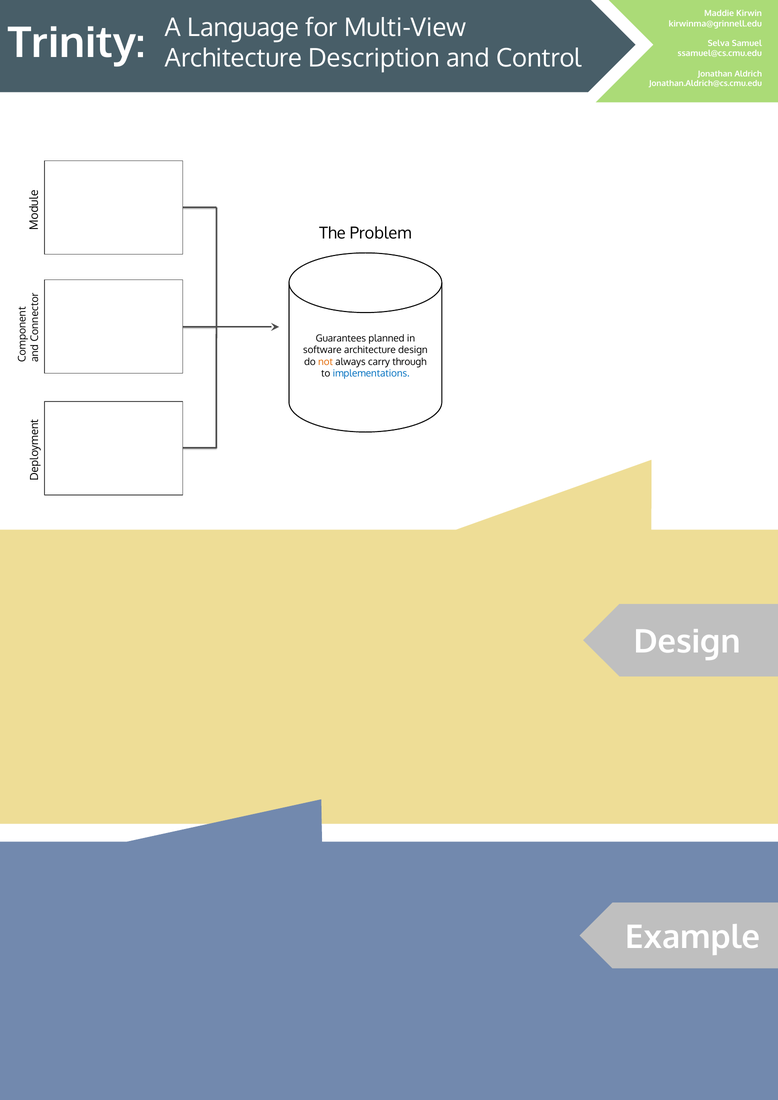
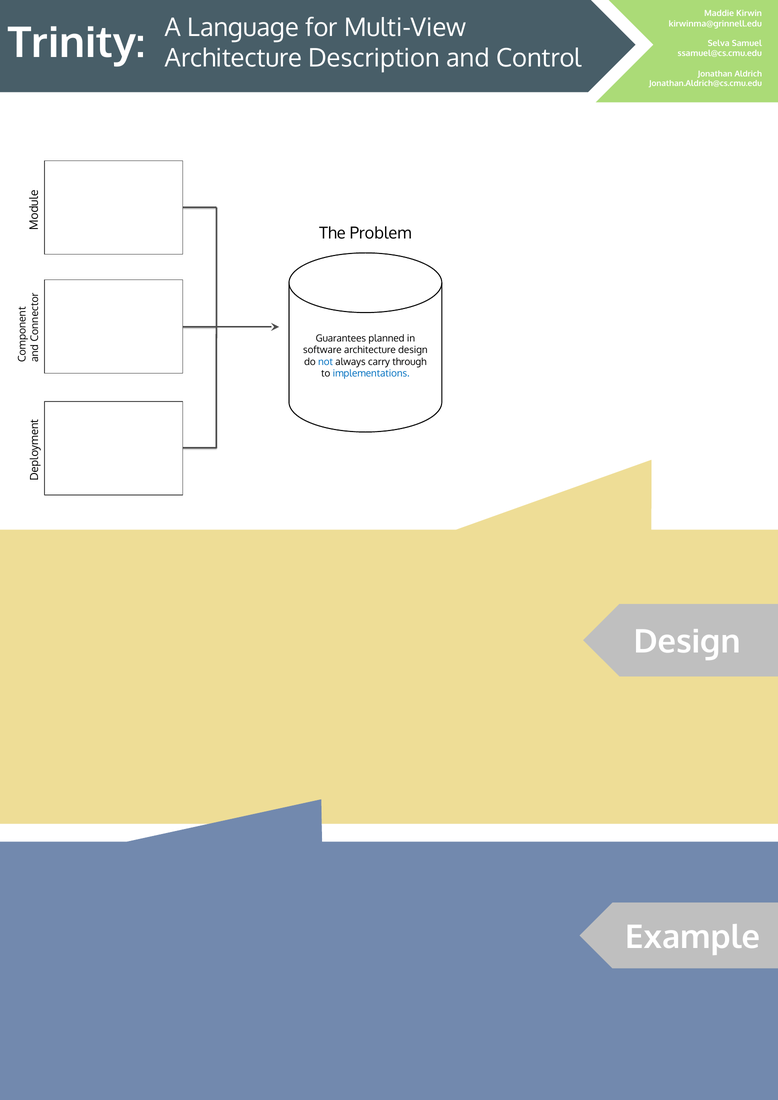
not colour: orange -> blue
